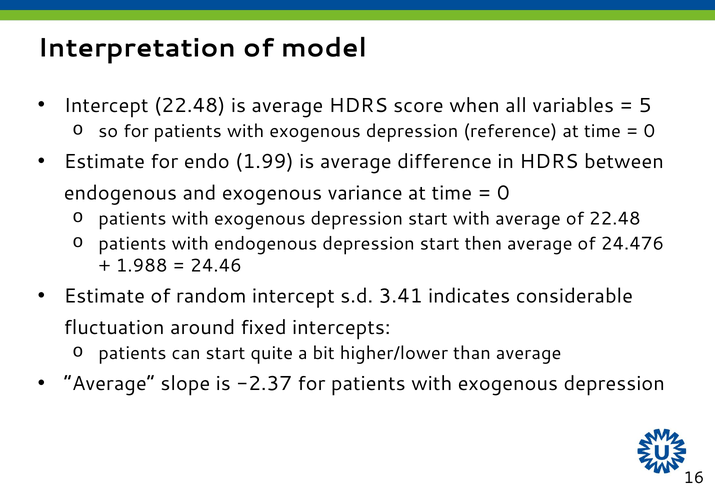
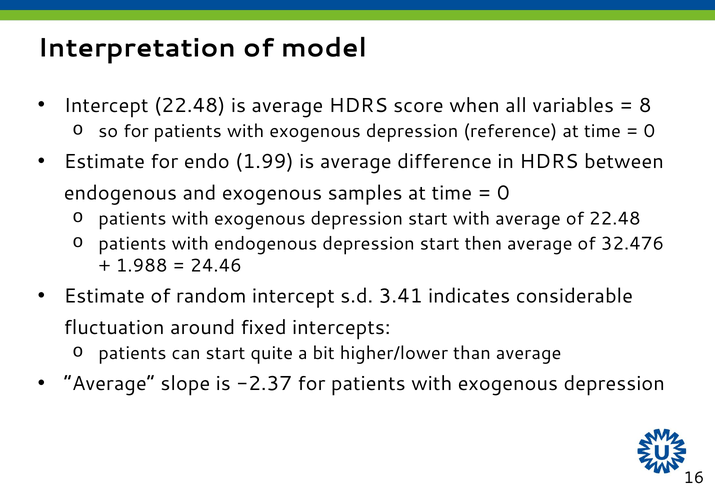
5: 5 -> 8
variance: variance -> samples
24.476: 24.476 -> 32.476
